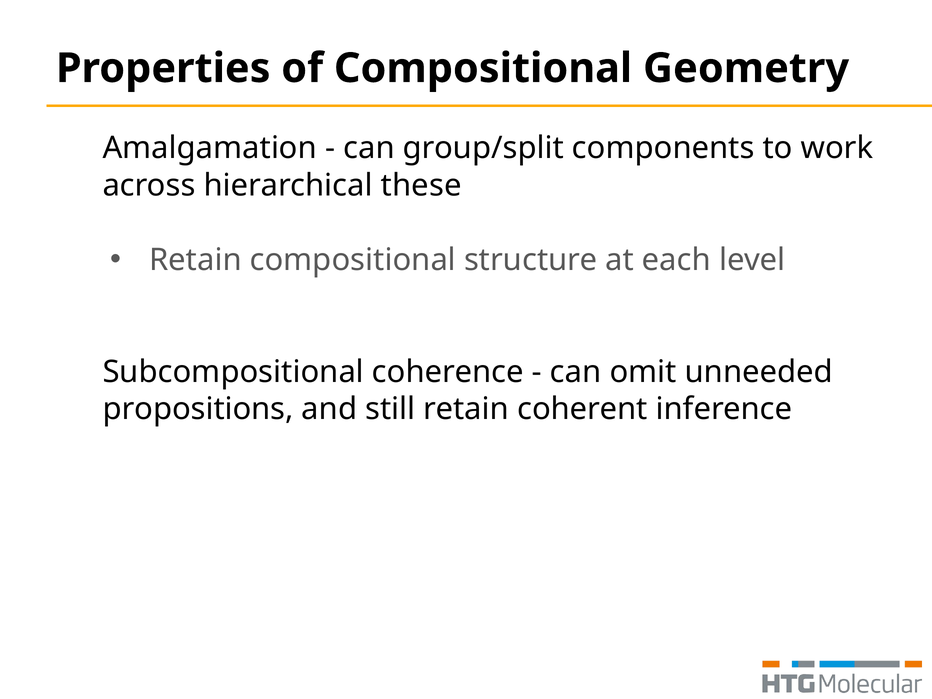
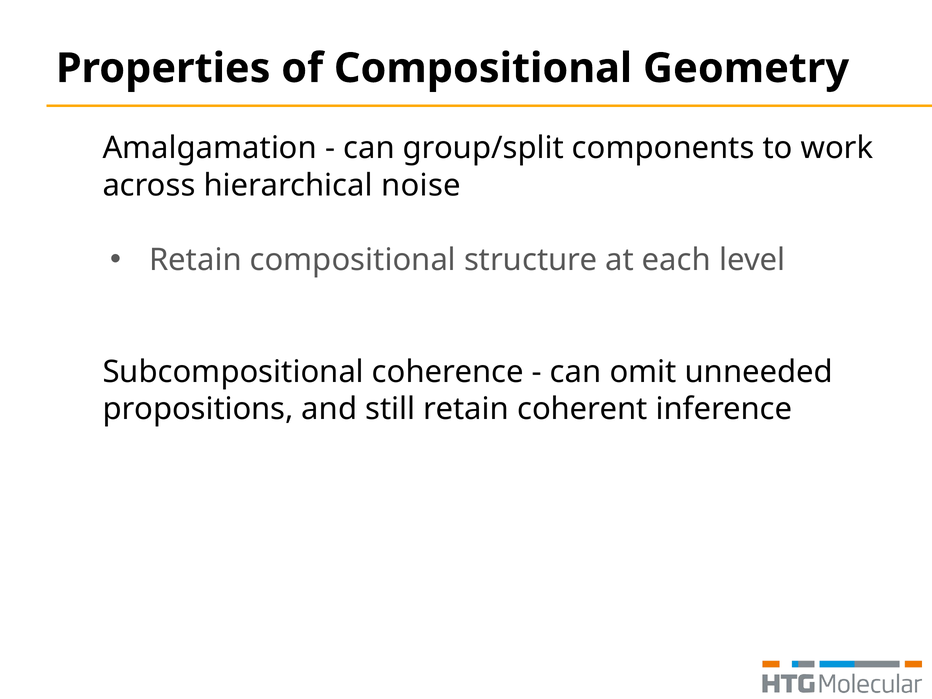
these: these -> noise
